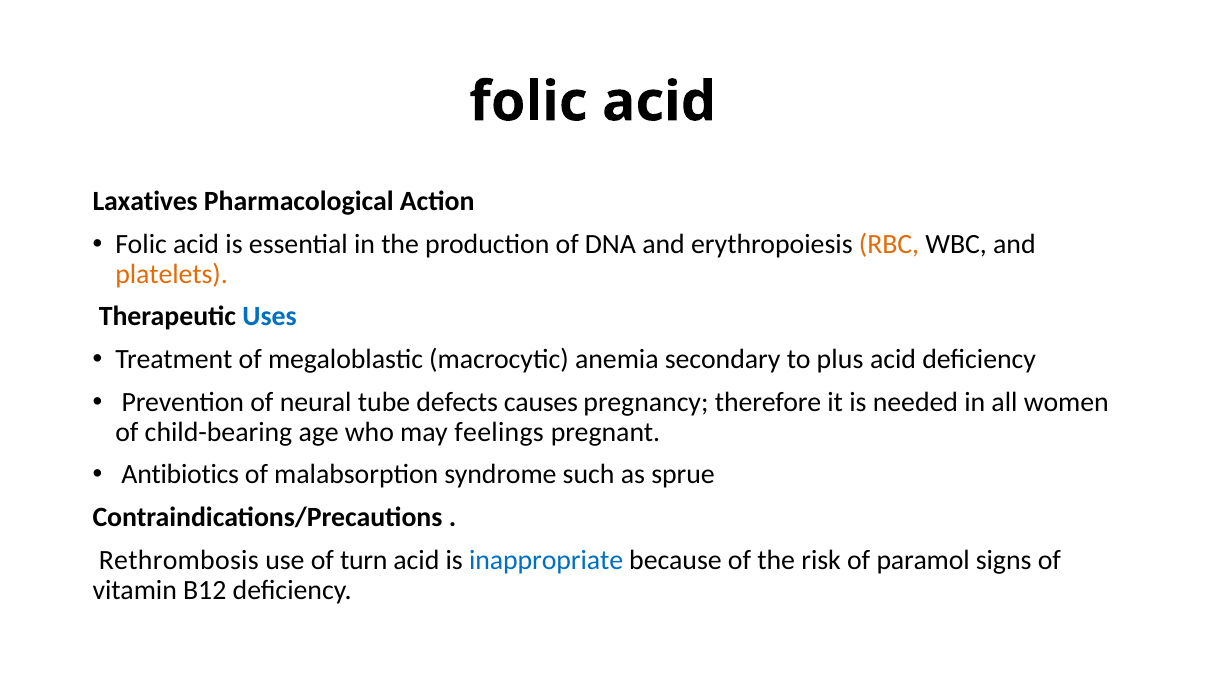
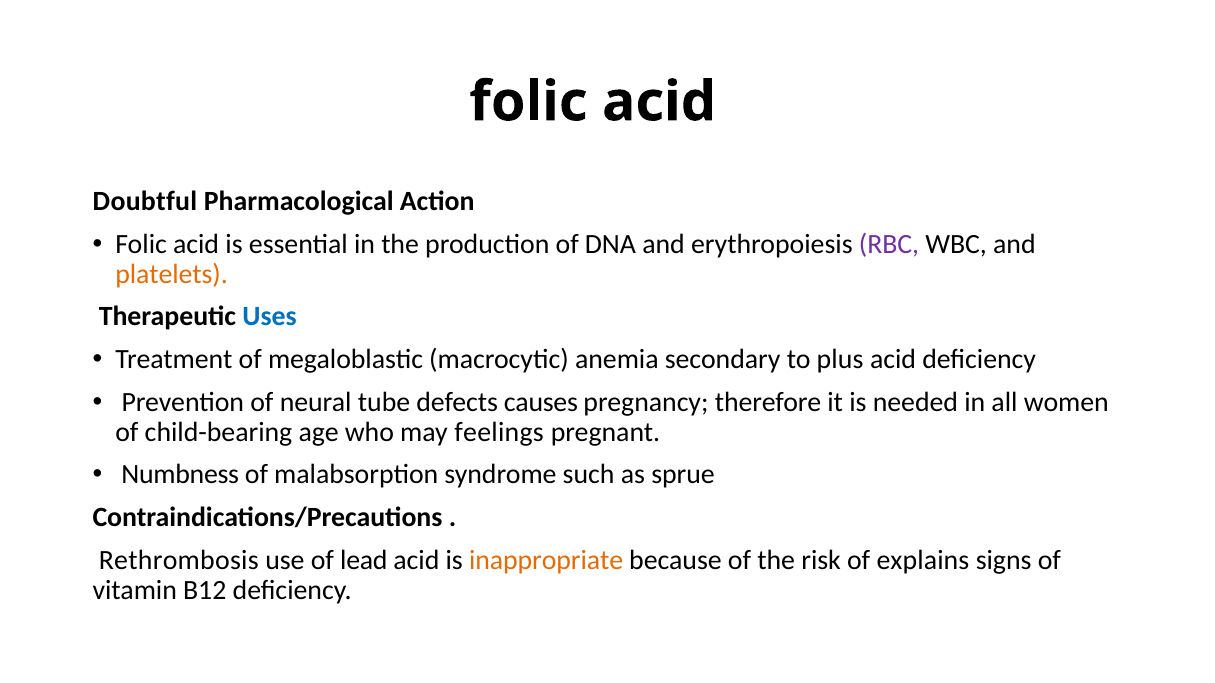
Laxatives: Laxatives -> Doubtful
RBC colour: orange -> purple
Antibiotics: Antibiotics -> Numbness
turn: turn -> lead
inappropriate colour: blue -> orange
paramol: paramol -> explains
